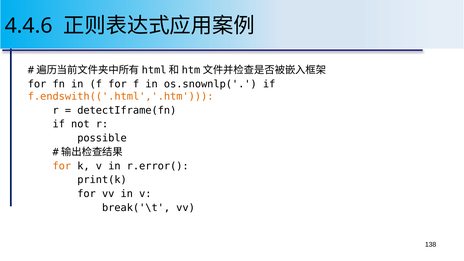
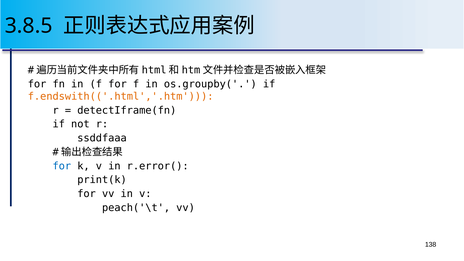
4.4.6: 4.4.6 -> 3.8.5
os.snownlp(: os.snownlp( -> os.groupby(
possible: possible -> ssddfaaa
for at (62, 166) colour: orange -> blue
break('\t: break('\t -> peach('\t
